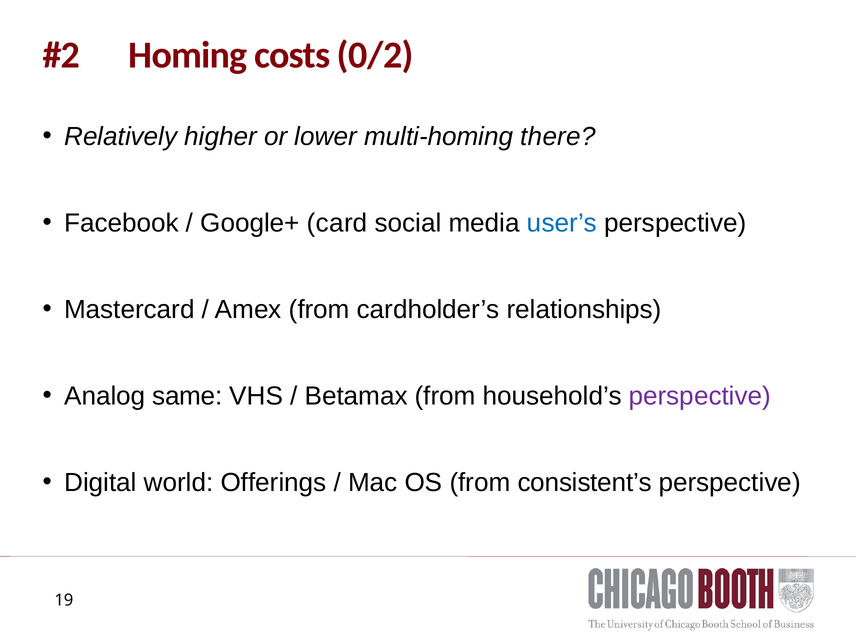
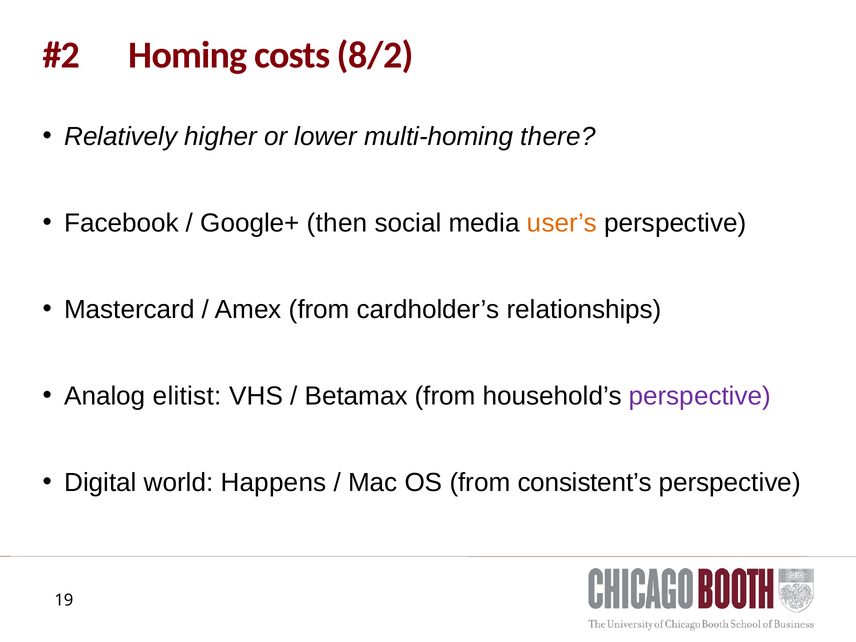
0/2: 0/2 -> 8/2
card: card -> then
user’s colour: blue -> orange
same: same -> elitist
Offerings: Offerings -> Happens
